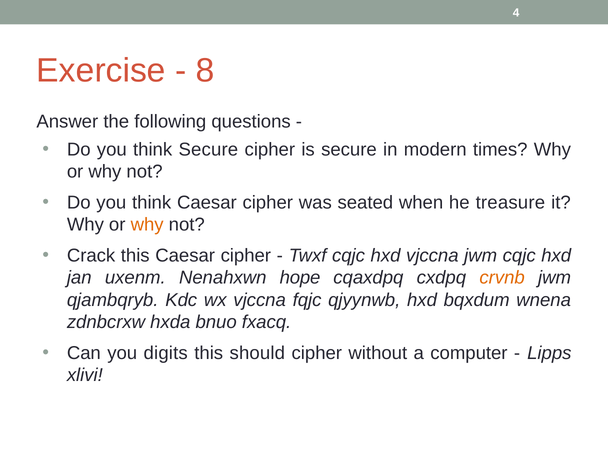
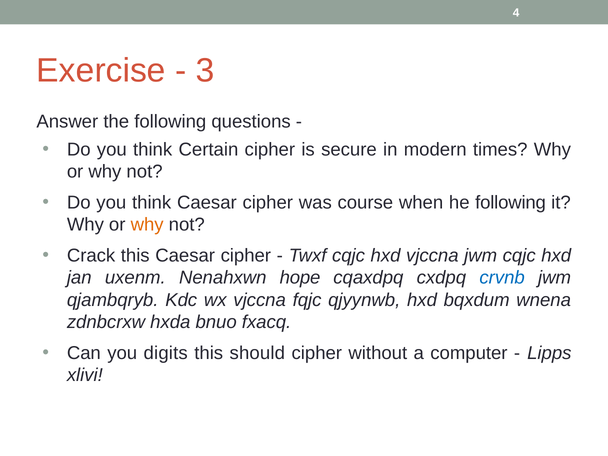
8: 8 -> 3
think Secure: Secure -> Certain
seated: seated -> course
he treasure: treasure -> following
crvnb colour: orange -> blue
